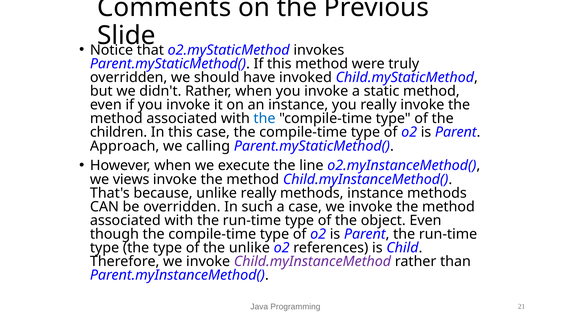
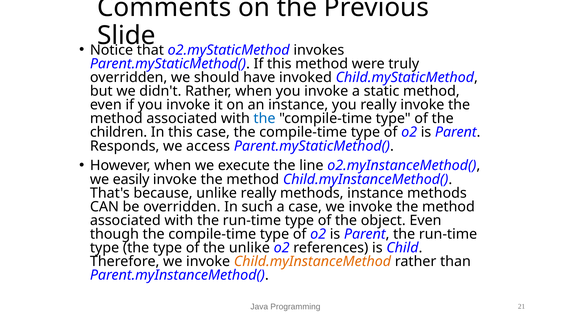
Approach: Approach -> Responds
calling: calling -> access
views: views -> easily
Child.myInstanceMethod colour: purple -> orange
